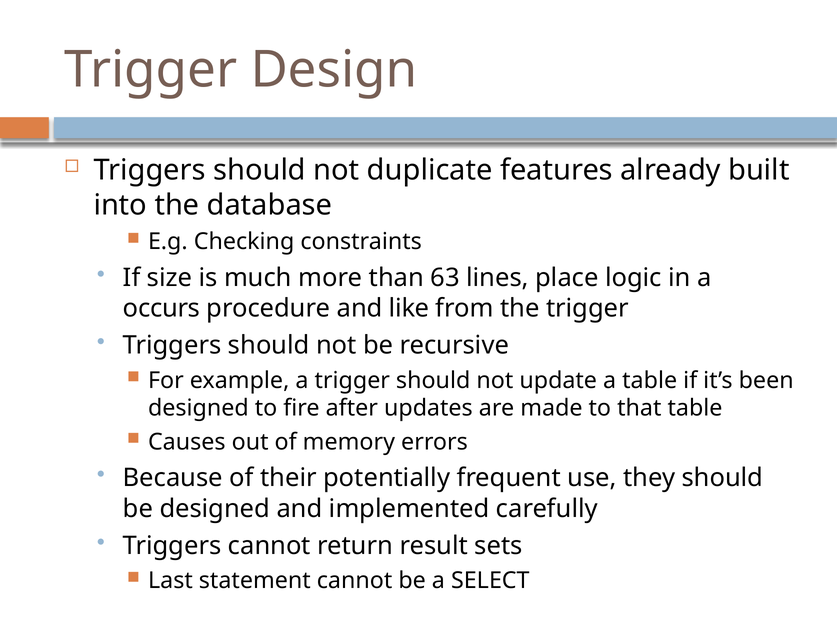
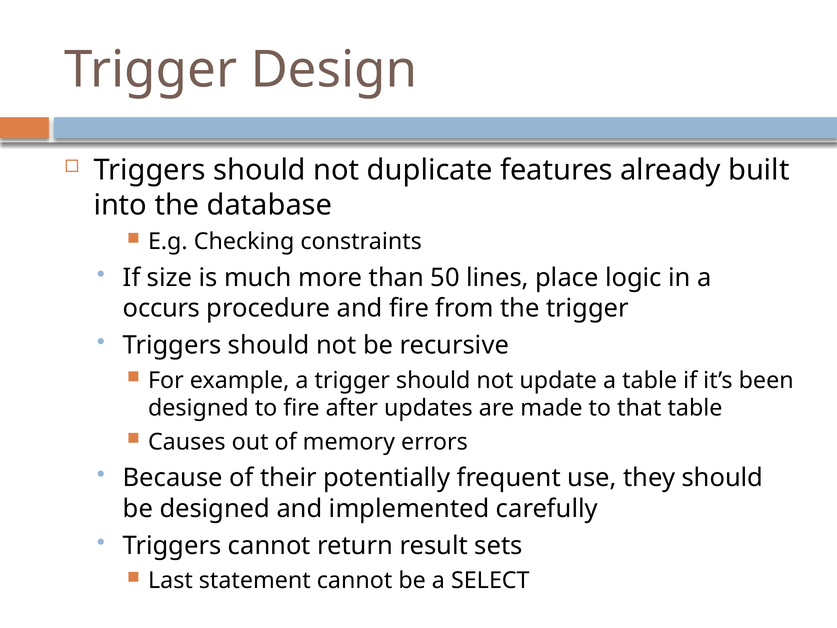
63: 63 -> 50
and like: like -> fire
